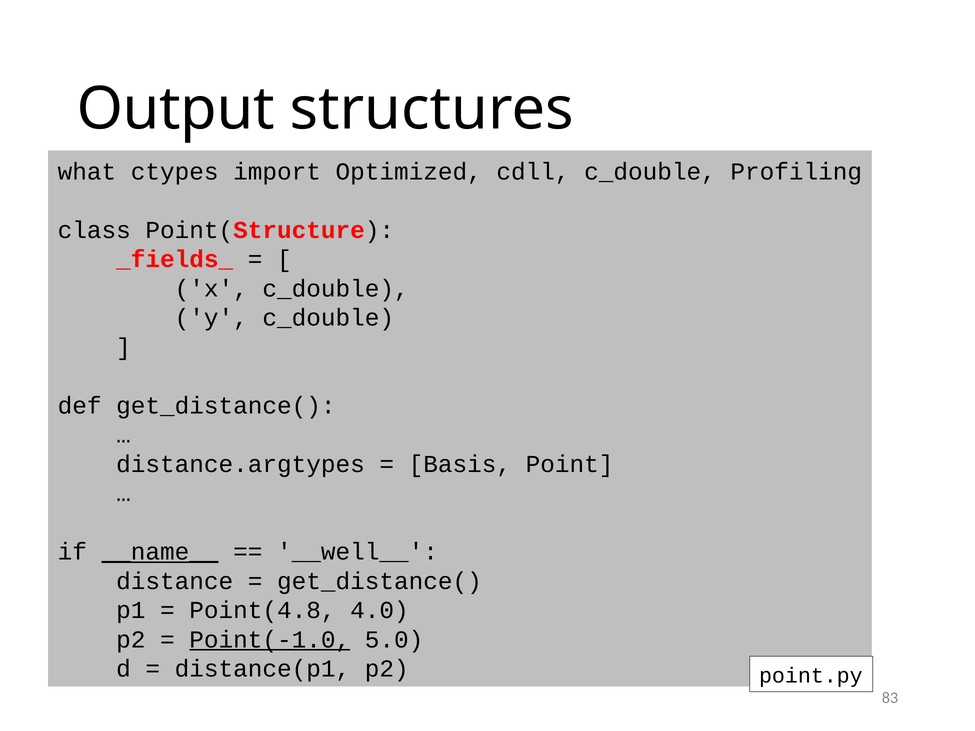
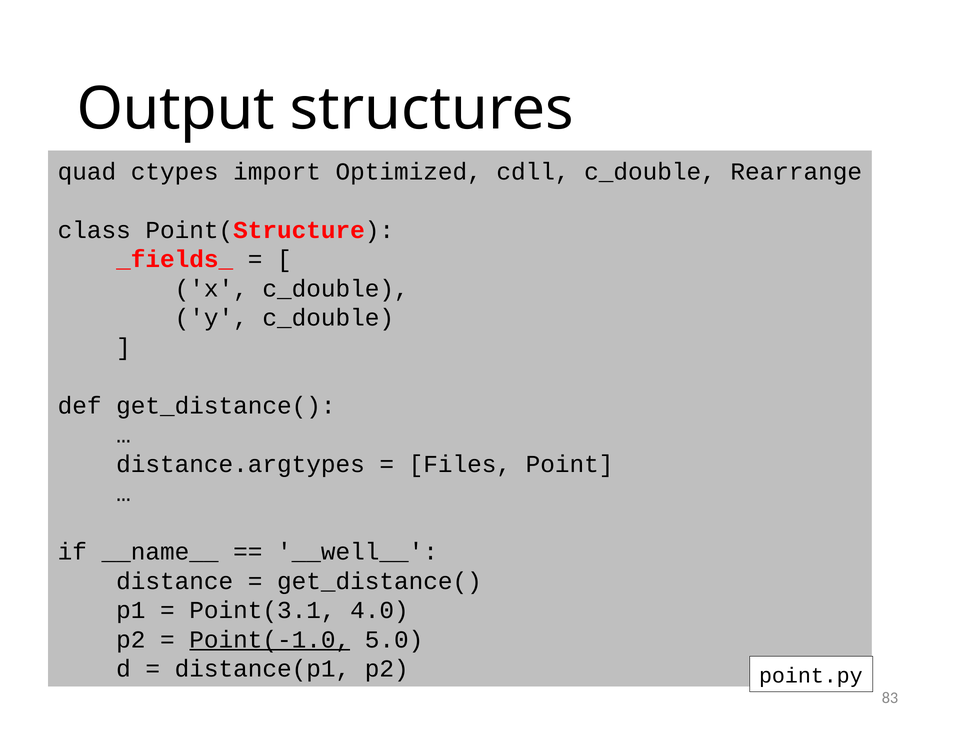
what: what -> quad
Profiling: Profiling -> Rearrange
Basis: Basis -> Files
__name__ underline: present -> none
Point(4.8: Point(4.8 -> Point(3.1
